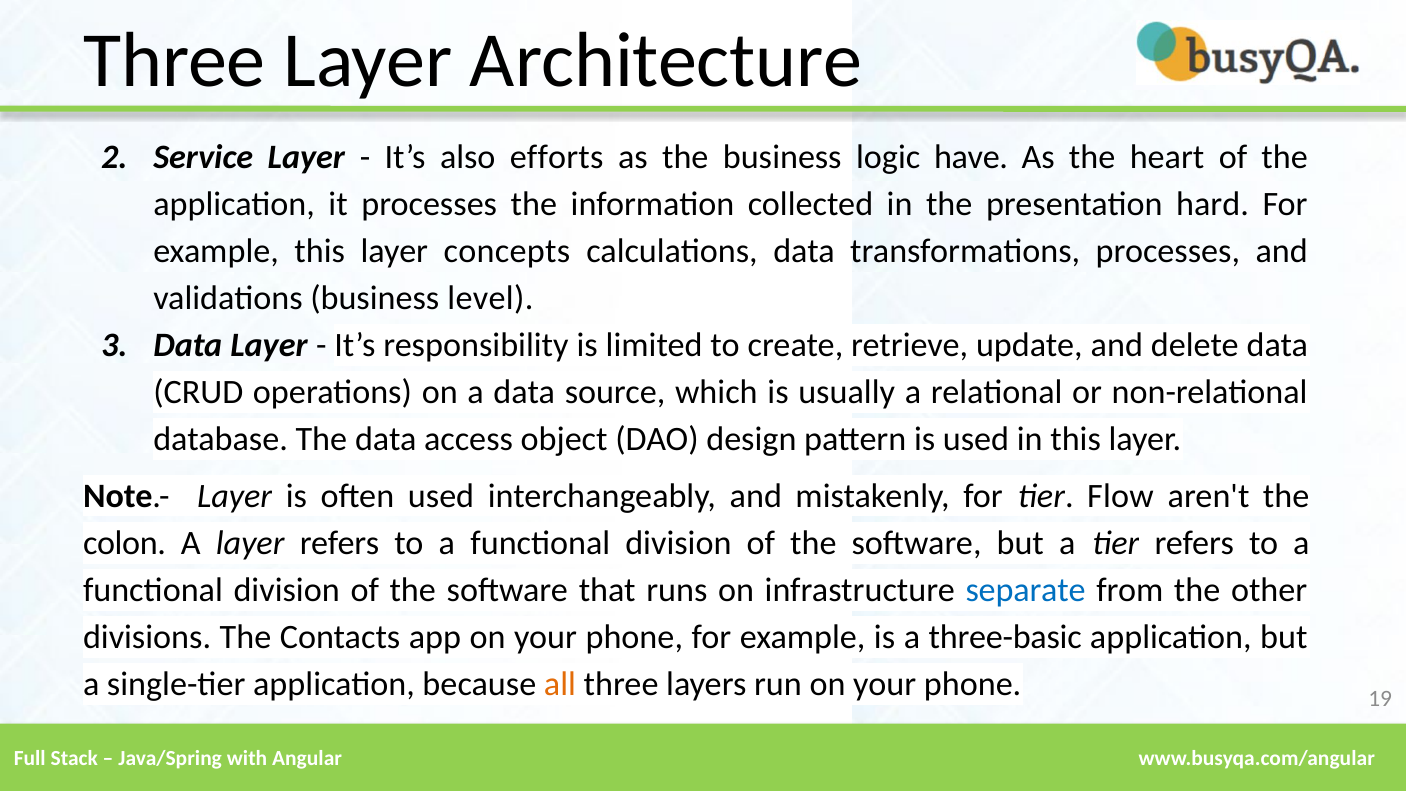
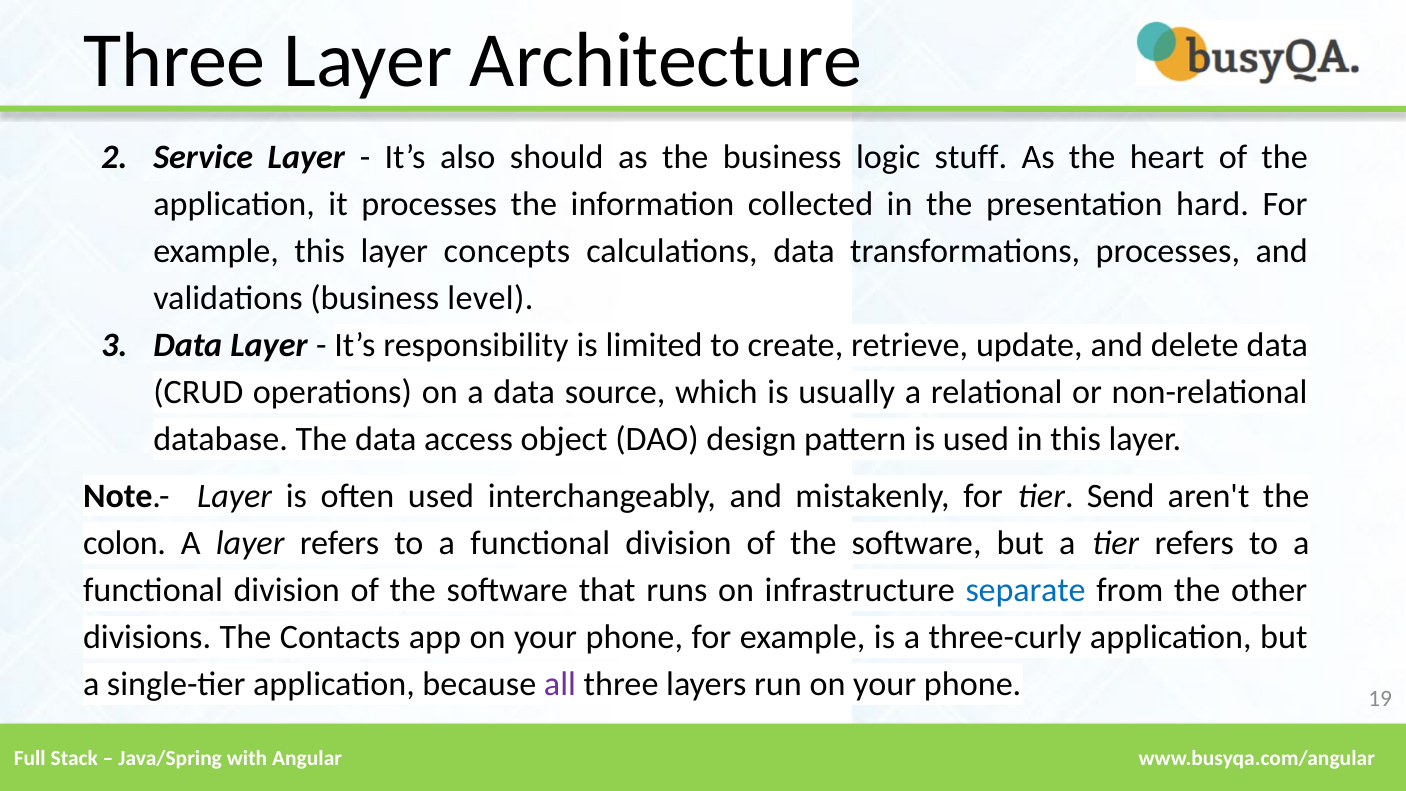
efforts: efforts -> should
have: have -> stuff
Flow: Flow -> Send
three-basic: three-basic -> three-curly
all colour: orange -> purple
